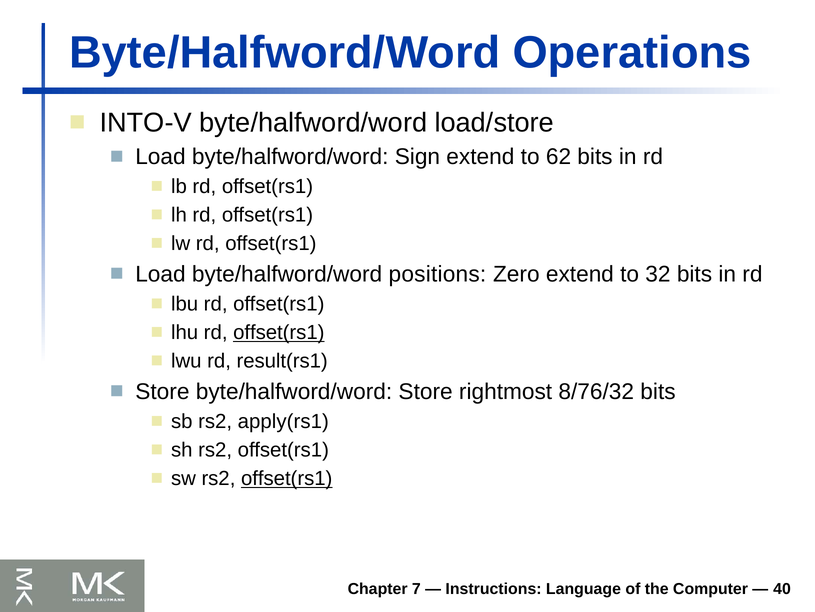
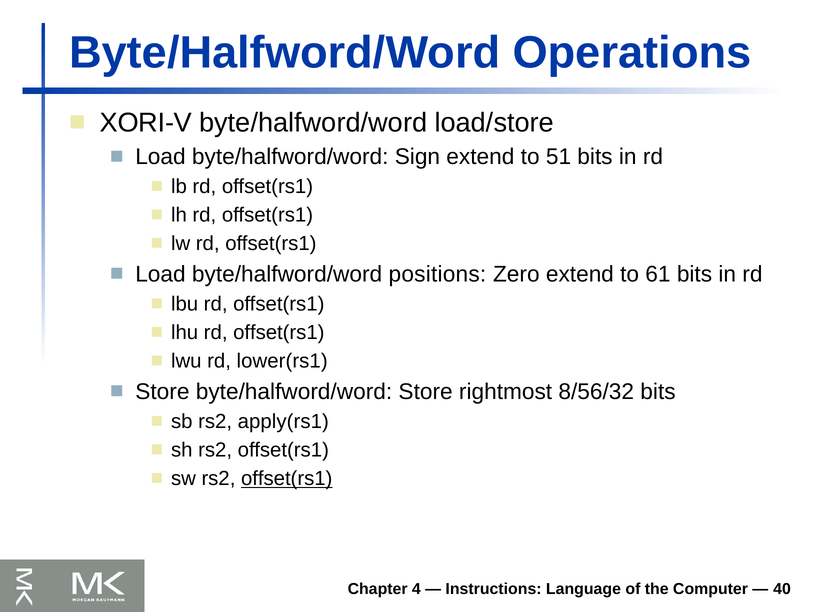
INTO-V: INTO-V -> XORI-V
62: 62 -> 51
32: 32 -> 61
offset(rs1 at (279, 332) underline: present -> none
result(rs1: result(rs1 -> lower(rs1
8/76/32: 8/76/32 -> 8/56/32
7: 7 -> 4
